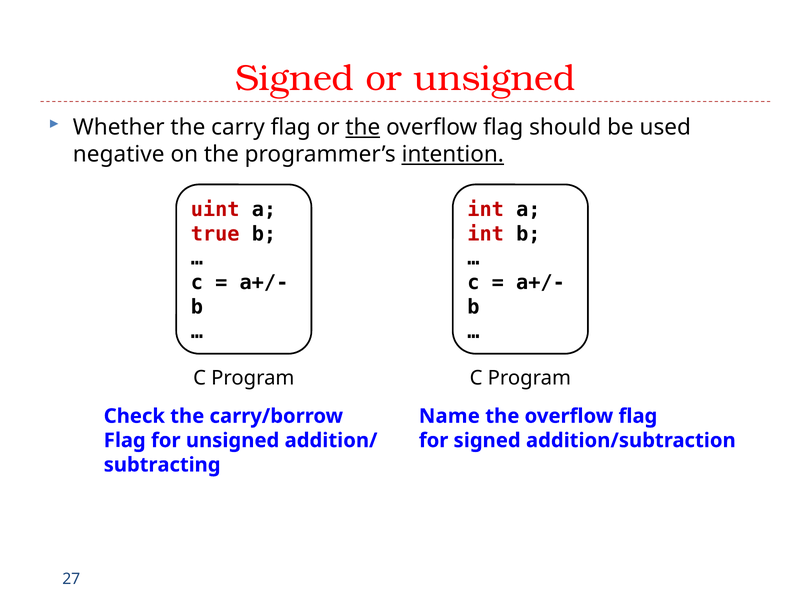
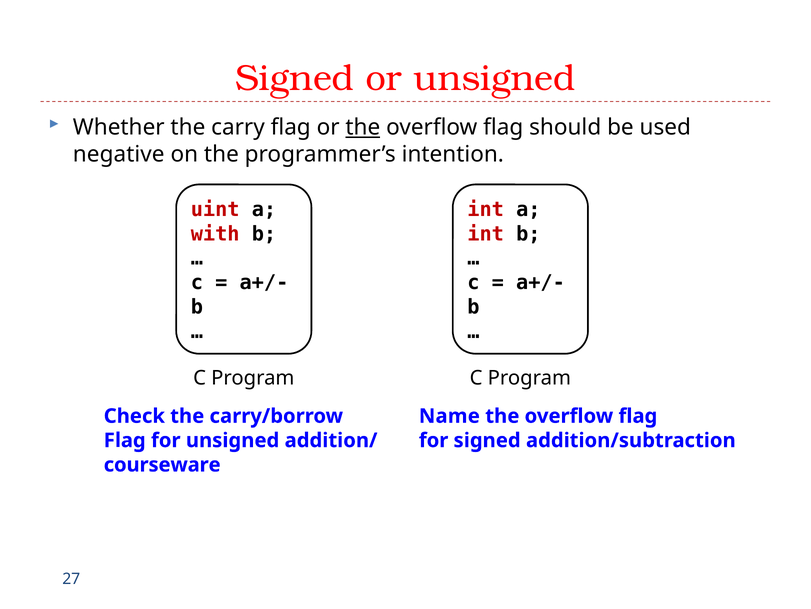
intention underline: present -> none
true: true -> with
subtracting: subtracting -> courseware
